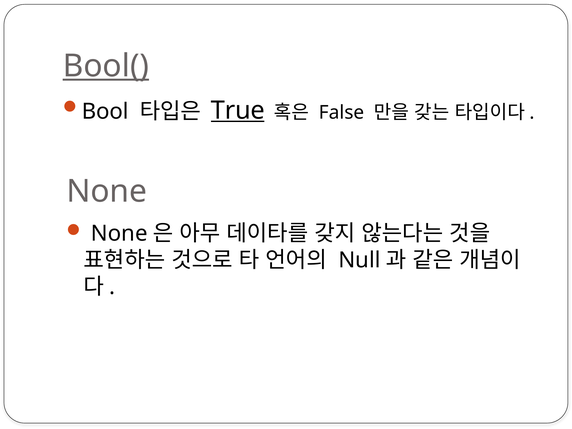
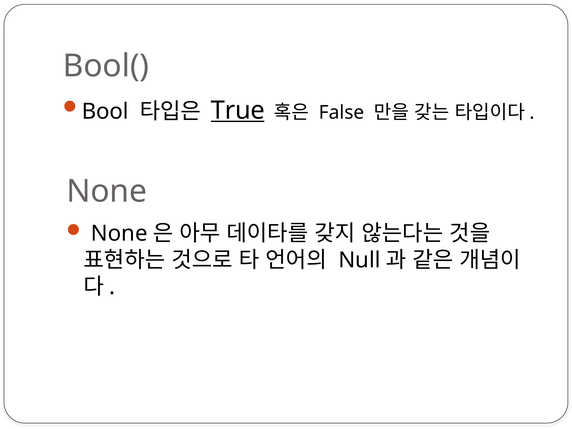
Bool( underline: present -> none
